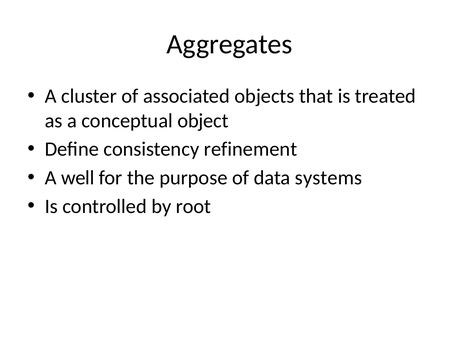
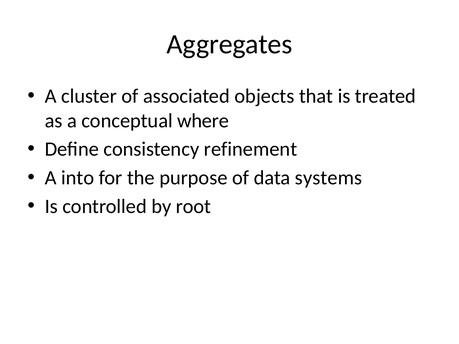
object: object -> where
well: well -> into
